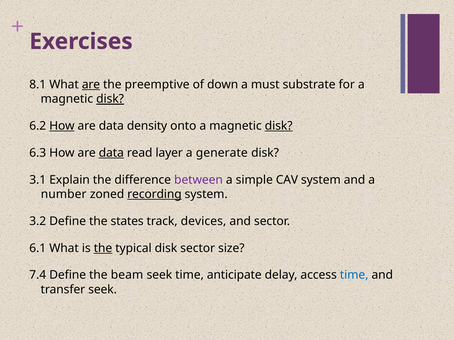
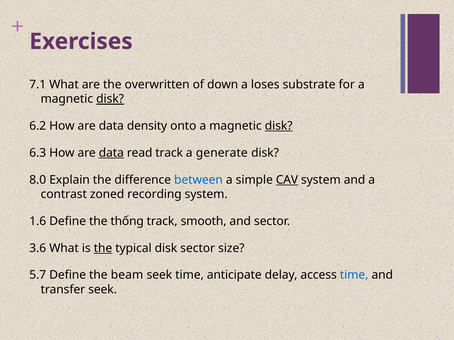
8.1: 8.1 -> 7.1
are at (91, 85) underline: present -> none
preemptive: preemptive -> overwritten
must: must -> loses
How at (62, 126) underline: present -> none
read layer: layer -> track
3.1: 3.1 -> 8.0
between colour: purple -> blue
CAV underline: none -> present
number: number -> contrast
recording underline: present -> none
3.2: 3.2 -> 1.6
states: states -> thống
devices: devices -> smooth
6.1: 6.1 -> 3.6
7.4: 7.4 -> 5.7
